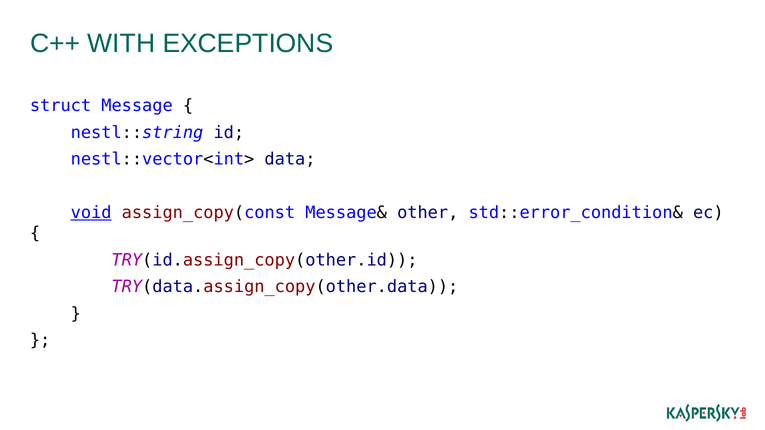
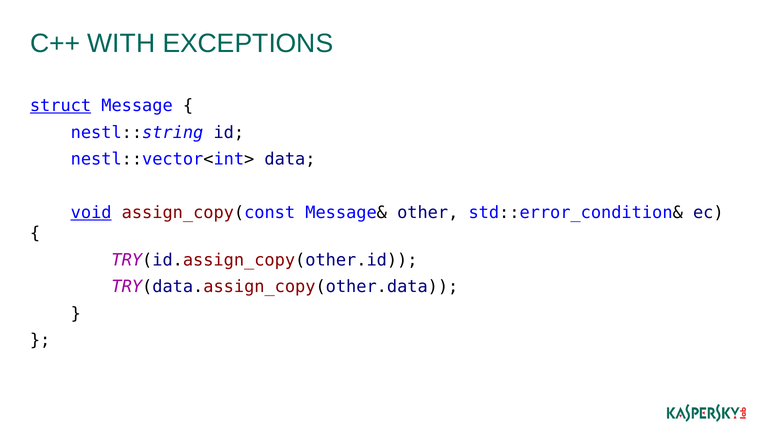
struct underline: none -> present
